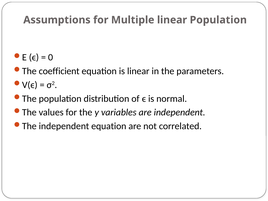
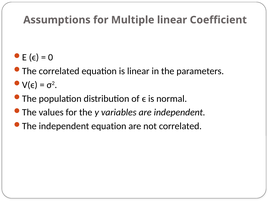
linear Population: Population -> Coefficient
coefficient at (59, 71): coefficient -> correlated
